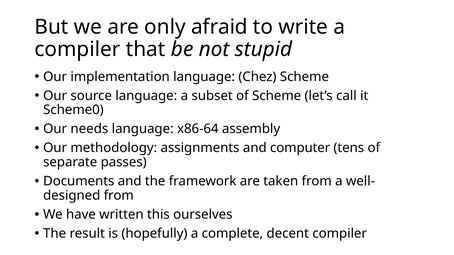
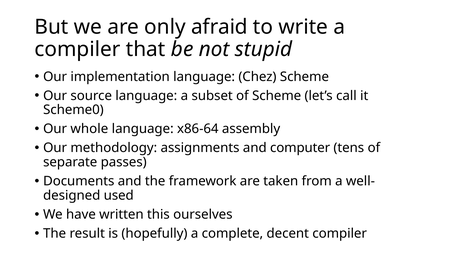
needs: needs -> whole
from at (119, 196): from -> used
